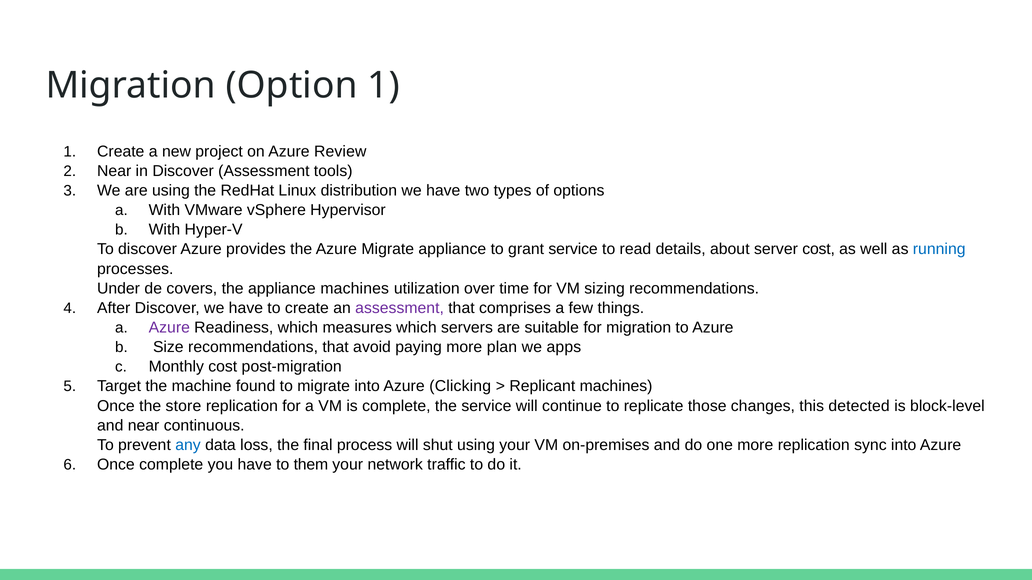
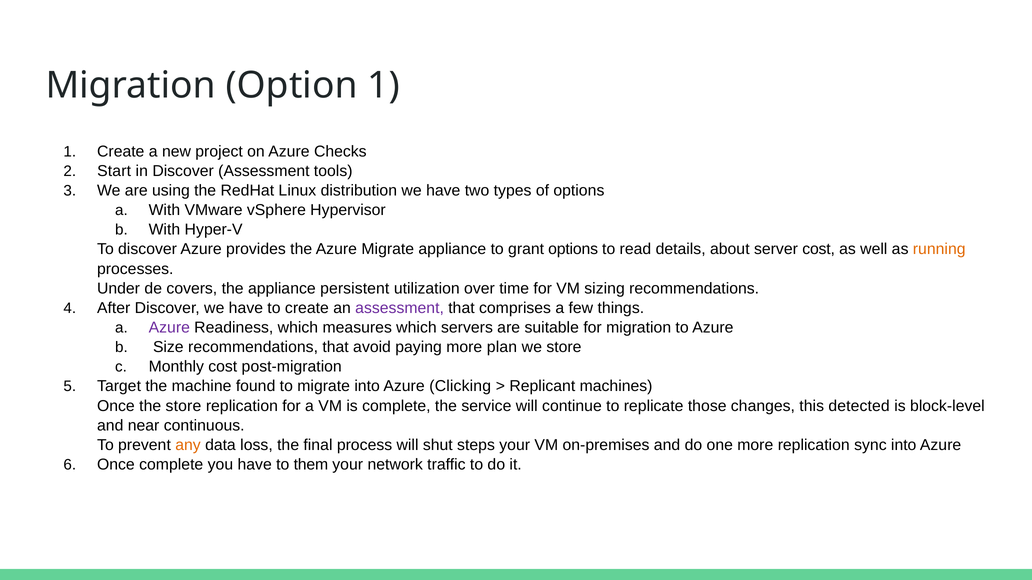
Review: Review -> Checks
Near at (114, 171): Near -> Start
grant service: service -> options
running colour: blue -> orange
appliance machines: machines -> persistent
we apps: apps -> store
any colour: blue -> orange
shut using: using -> steps
